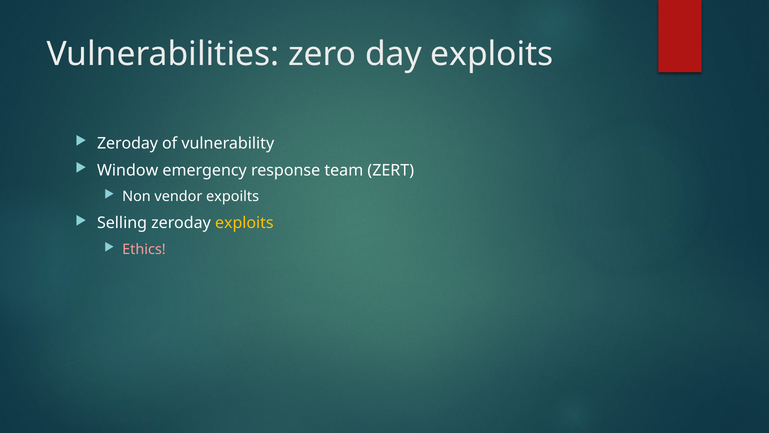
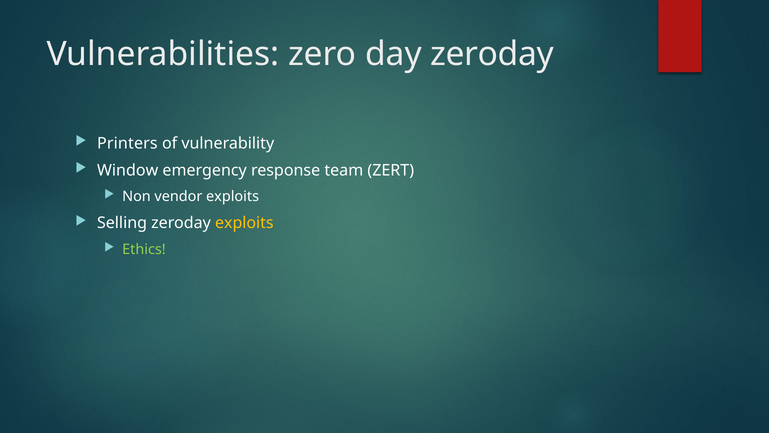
day exploits: exploits -> zeroday
Zeroday at (127, 143): Zeroday -> Printers
vendor expoilts: expoilts -> exploits
Ethics colour: pink -> light green
